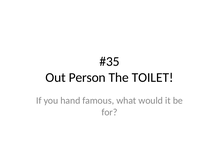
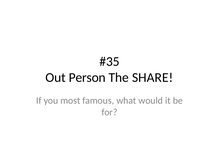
TOILET: TOILET -> SHARE
hand: hand -> most
